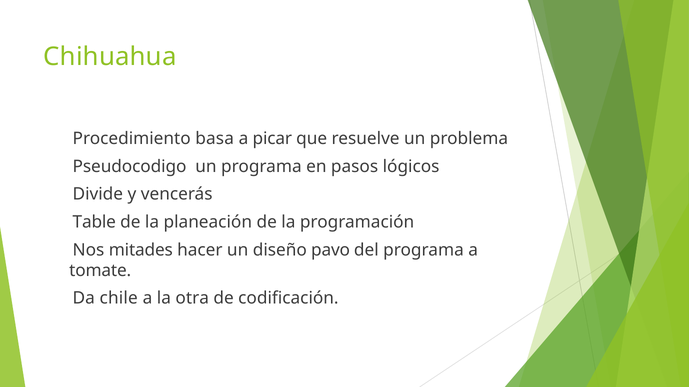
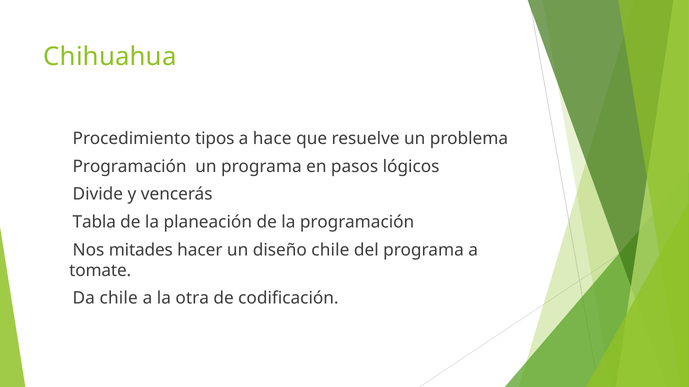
basa: basa -> tipos
picar: picar -> hace
Pseudocodigo at (130, 167): Pseudocodigo -> Programación
Table: Table -> Tabla
diseño pavo: pavo -> chile
